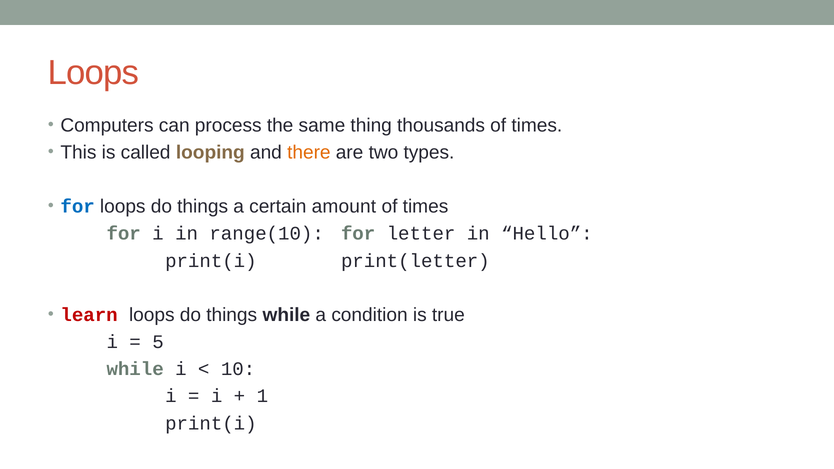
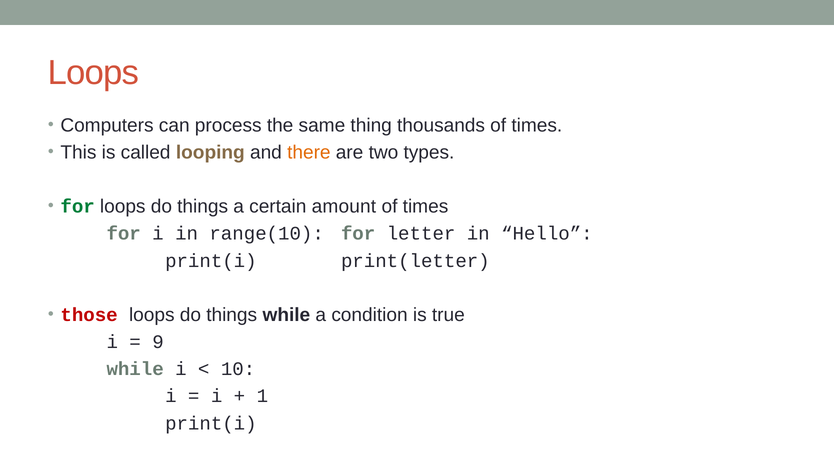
for at (78, 207) colour: blue -> green
learn: learn -> those
5: 5 -> 9
